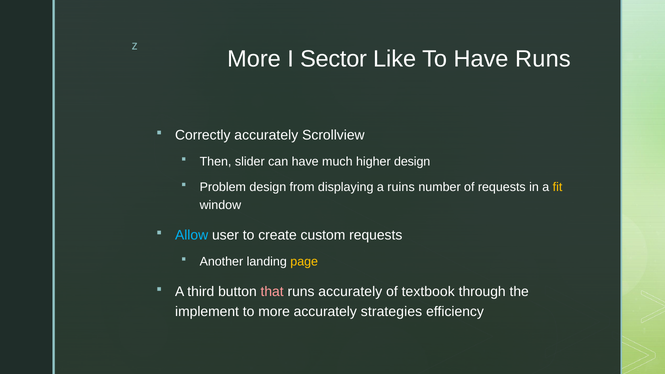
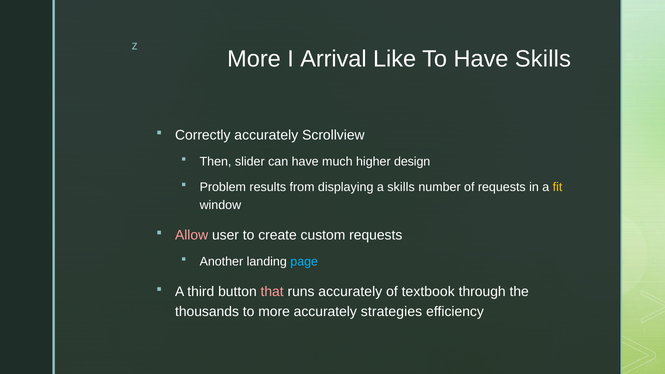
Sector: Sector -> Arrival
Have Runs: Runs -> Skills
Problem design: design -> results
a ruins: ruins -> skills
Allow colour: light blue -> pink
page colour: yellow -> light blue
implement: implement -> thousands
